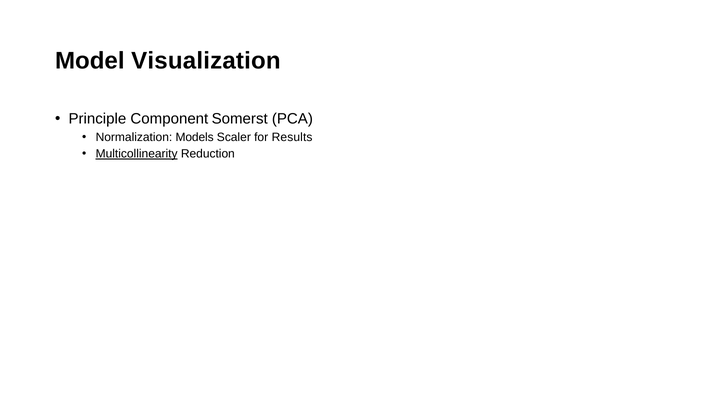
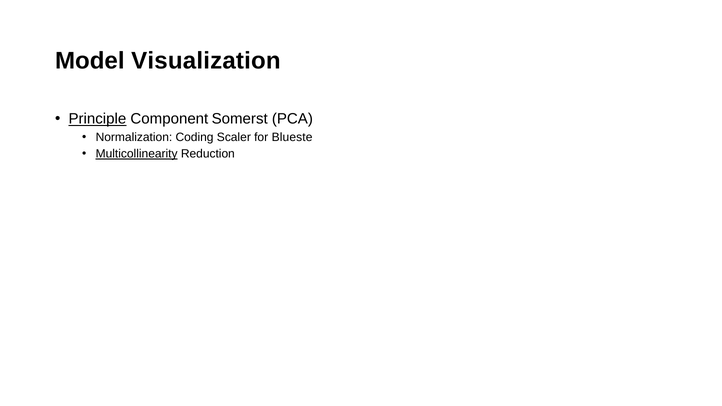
Principle underline: none -> present
Models: Models -> Coding
Results: Results -> Blueste
